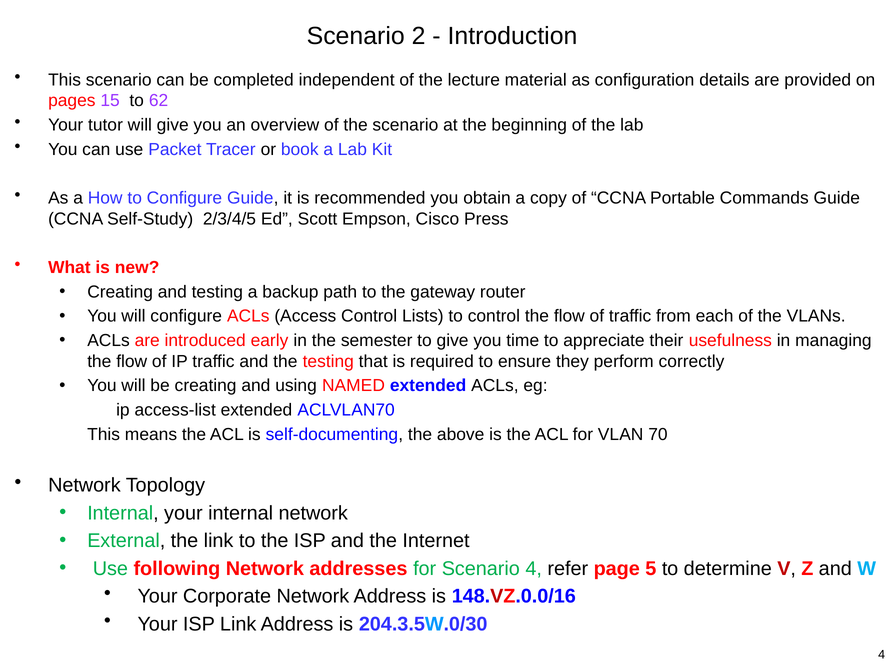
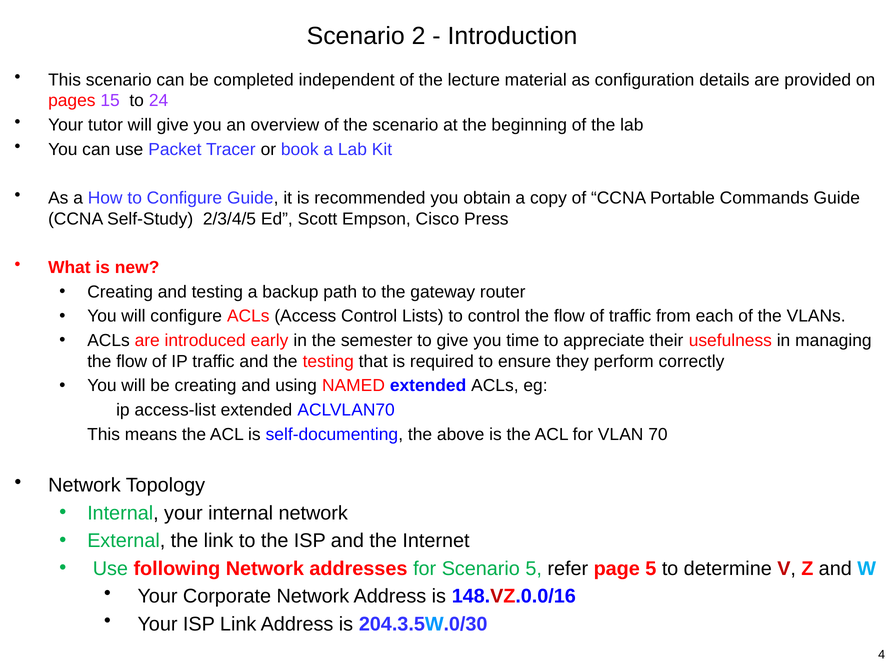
62: 62 -> 24
Scenario 4: 4 -> 5
